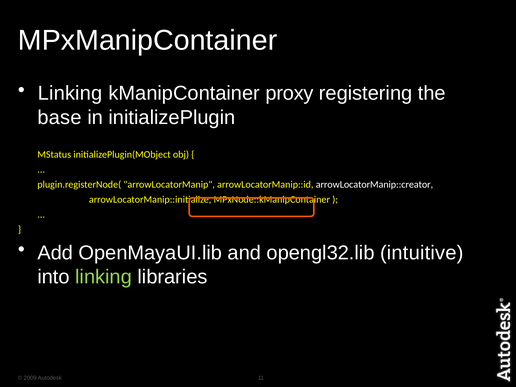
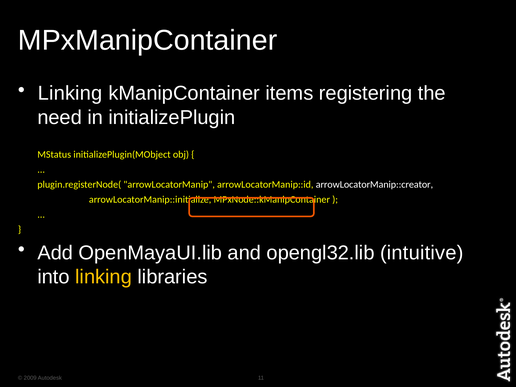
proxy: proxy -> items
base: base -> need
linking at (104, 277) colour: light green -> yellow
